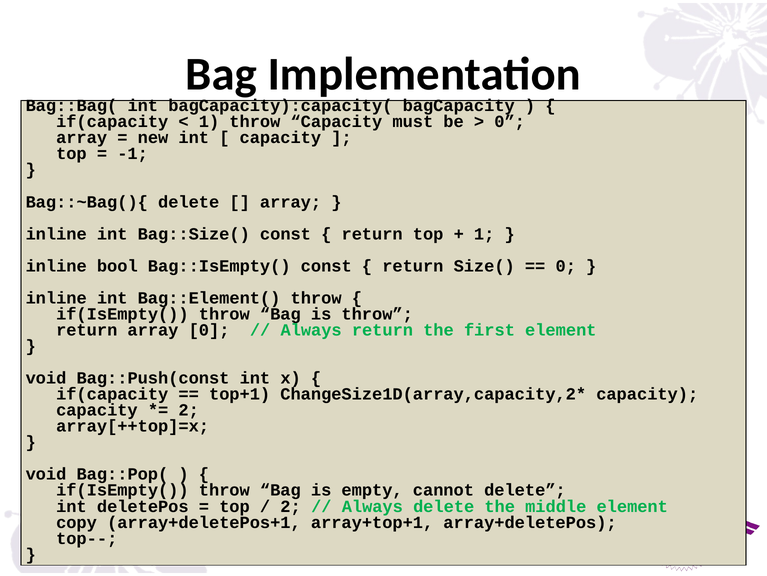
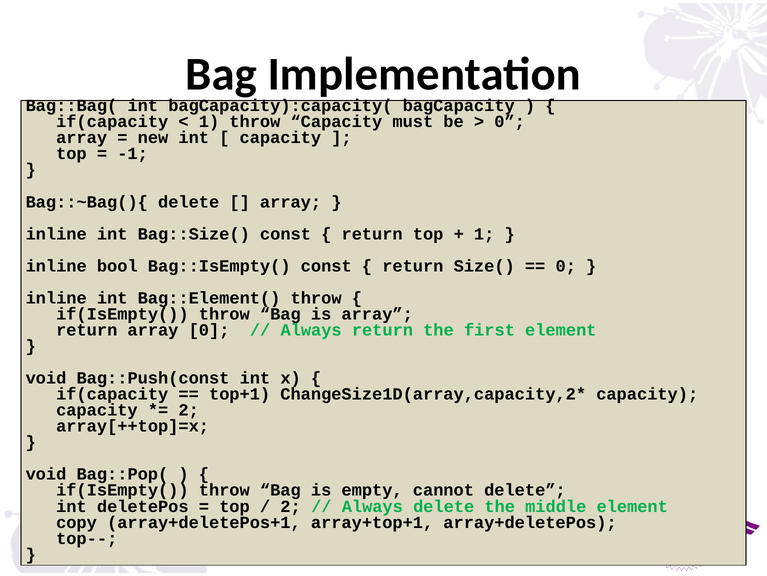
is throw: throw -> array
